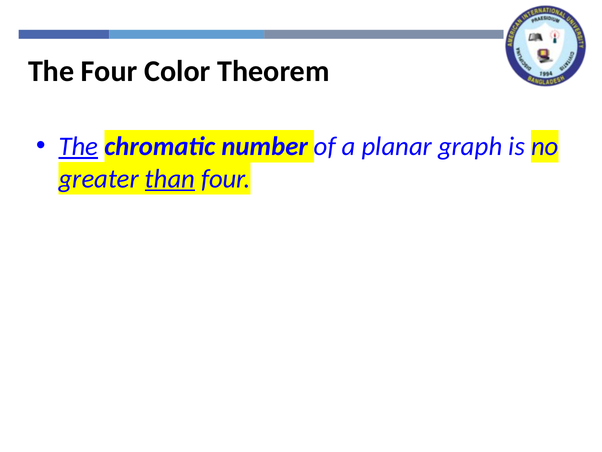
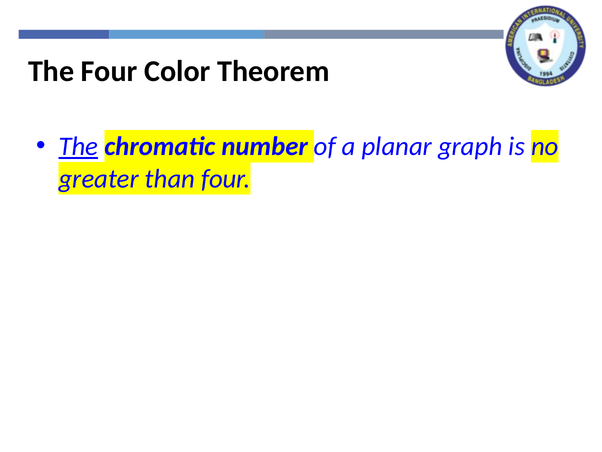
than underline: present -> none
